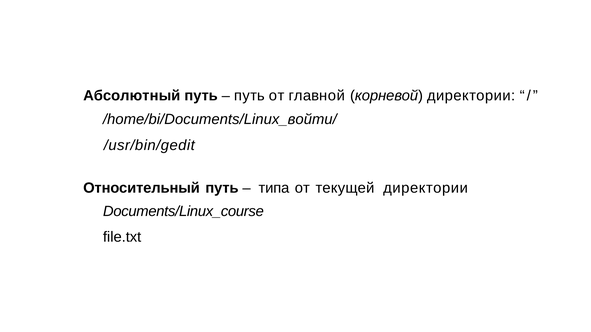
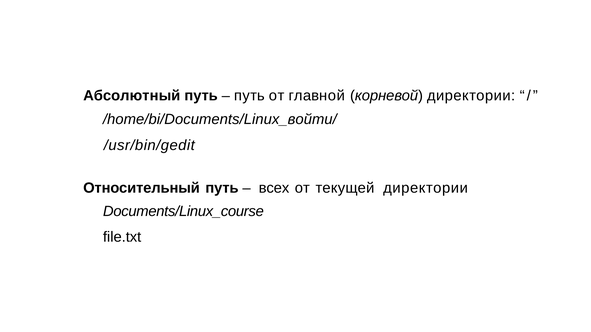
типа: типа -> всех
